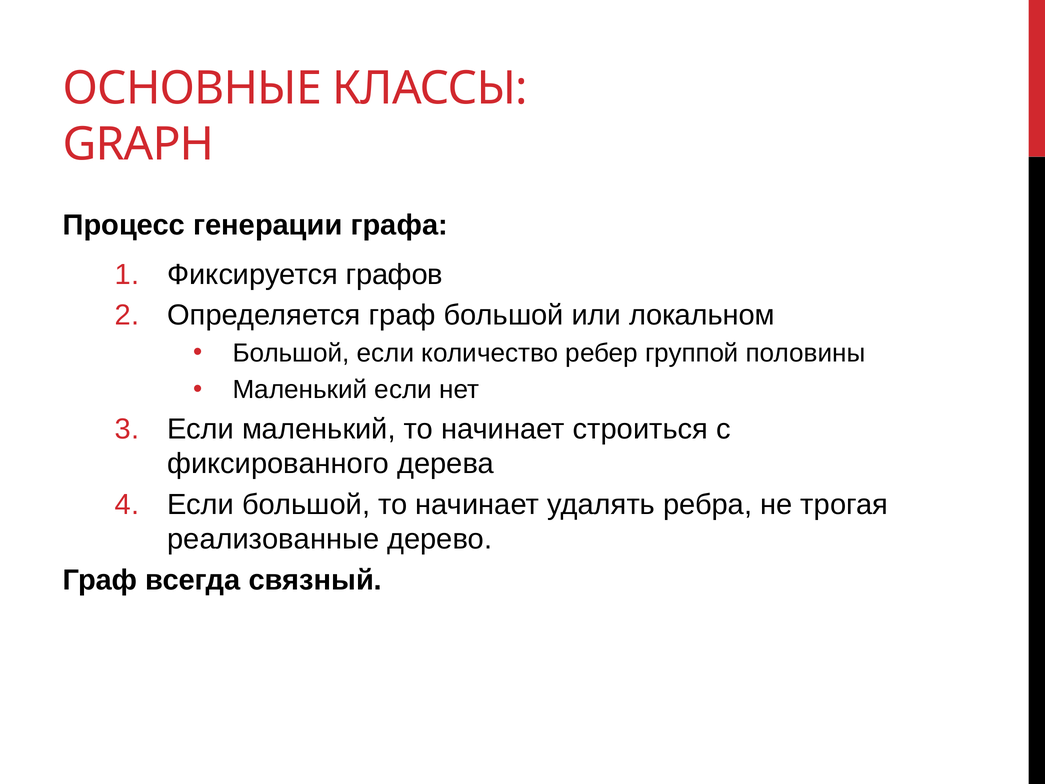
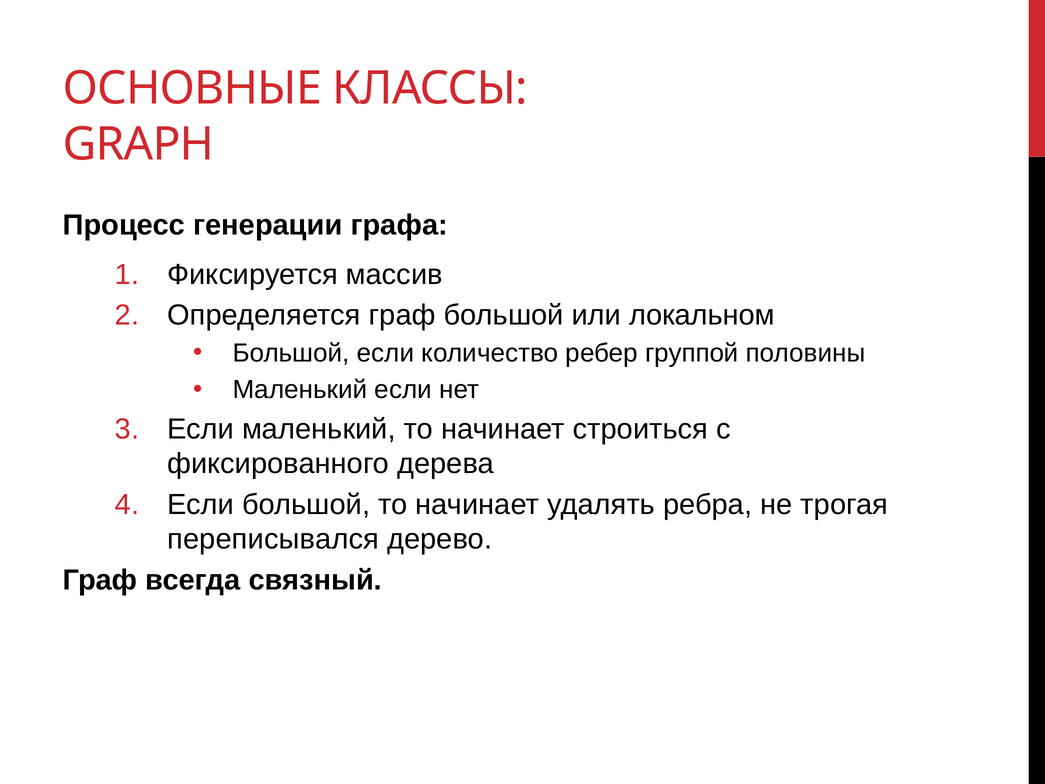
графов: графов -> массив
реализованные: реализованные -> переписывался
